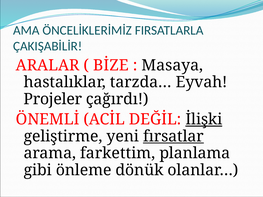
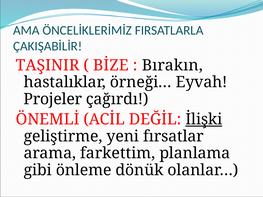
ARALAR: ARALAR -> TAŞINIR
Masaya: Masaya -> Bırakın
tarzda…: tarzda… -> örneği…
fırsatlar underline: present -> none
